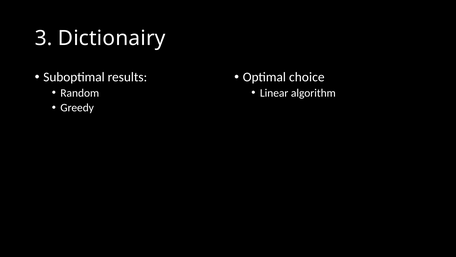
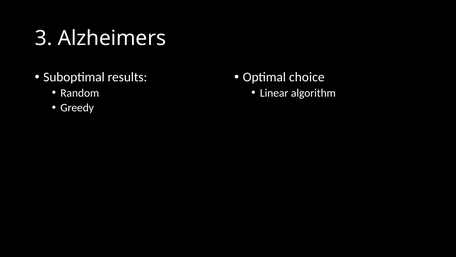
Dictionairy: Dictionairy -> Alzheimers
